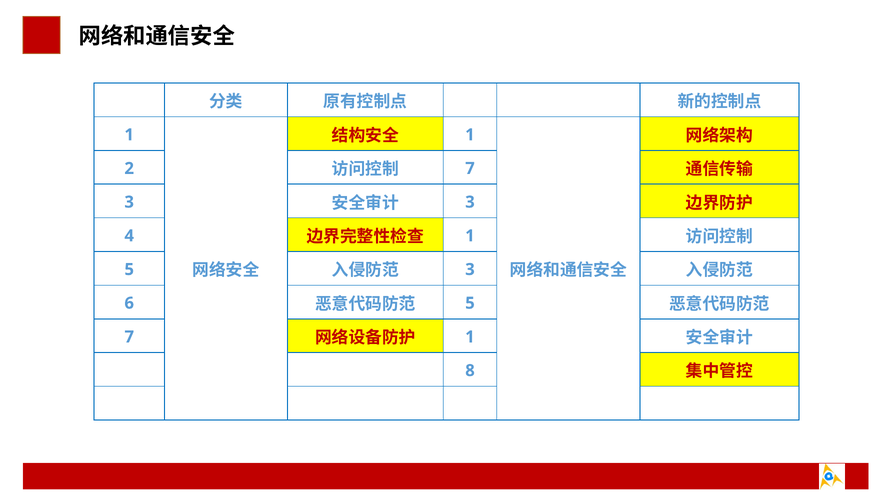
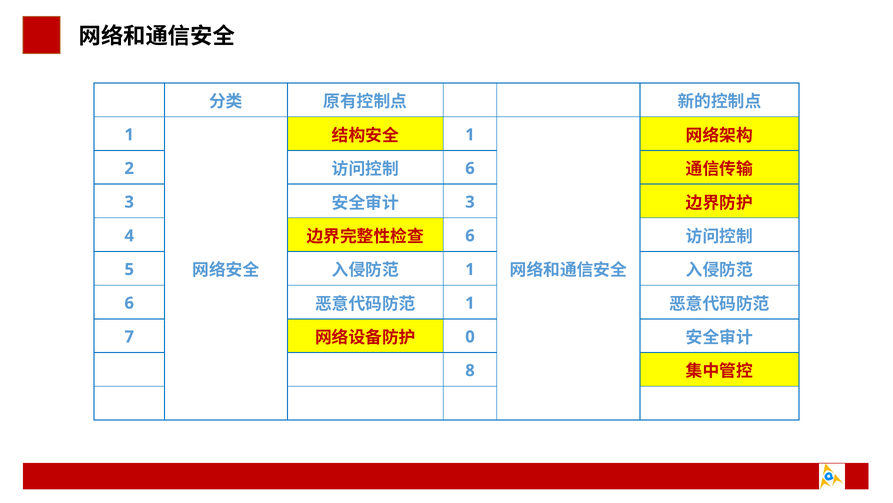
7 at (470, 168): 7 -> 6
1 at (470, 235): 1 -> 6
3 at (470, 269): 3 -> 1
5 at (470, 303): 5 -> 1
1 at (470, 336): 1 -> 0
